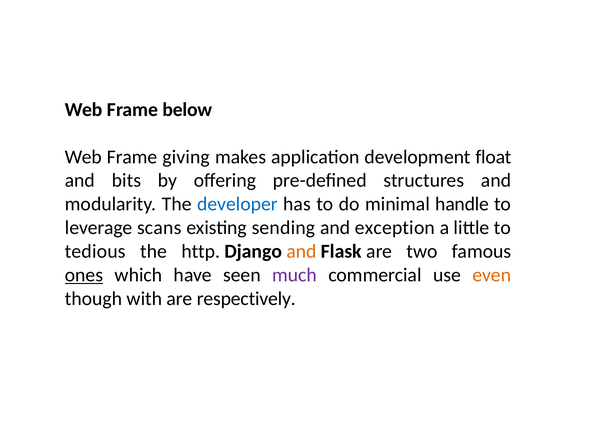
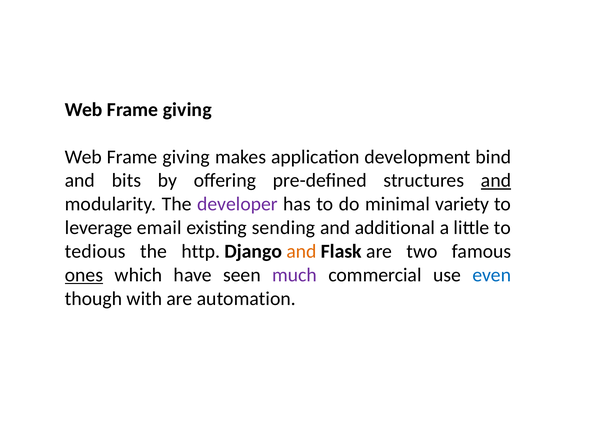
below at (187, 110): below -> giving
float: float -> bind
and at (496, 181) underline: none -> present
developer colour: blue -> purple
handle: handle -> variety
scans: scans -> email
exception: exception -> additional
even colour: orange -> blue
respectively: respectively -> automation
